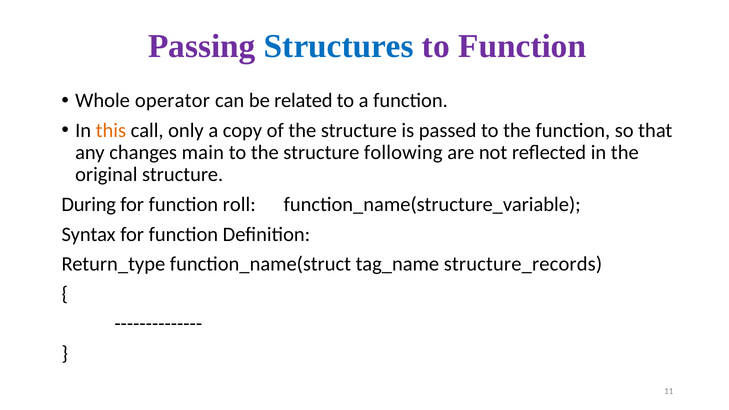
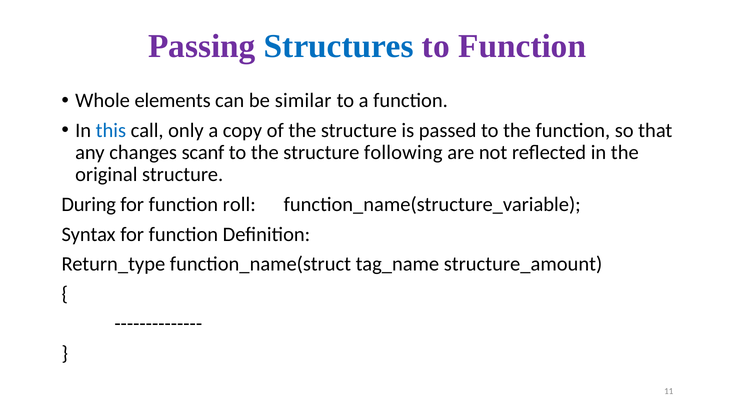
operator: operator -> elements
related: related -> similar
this colour: orange -> blue
main: main -> scanf
structure_records: structure_records -> structure_amount
